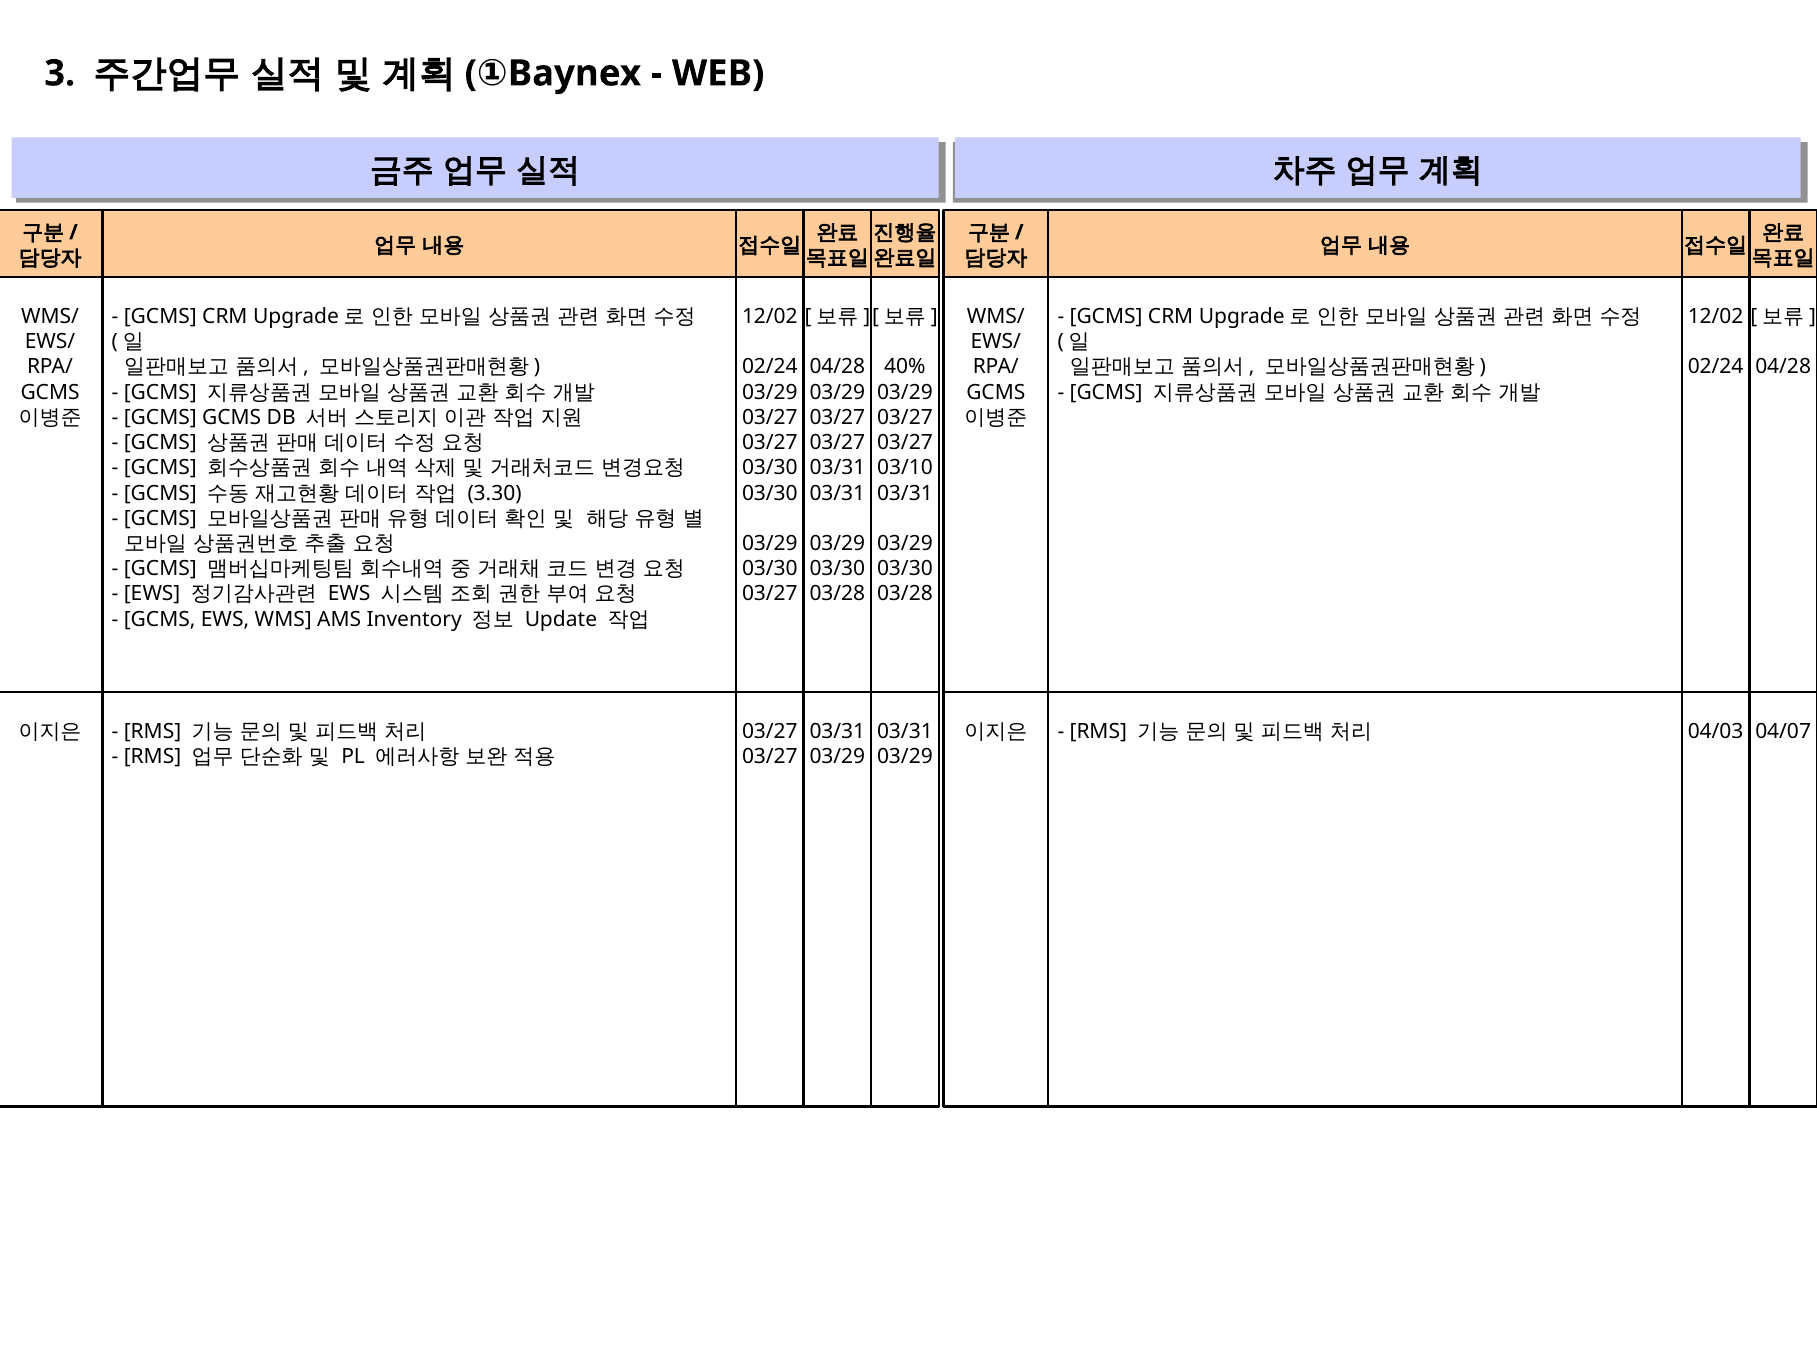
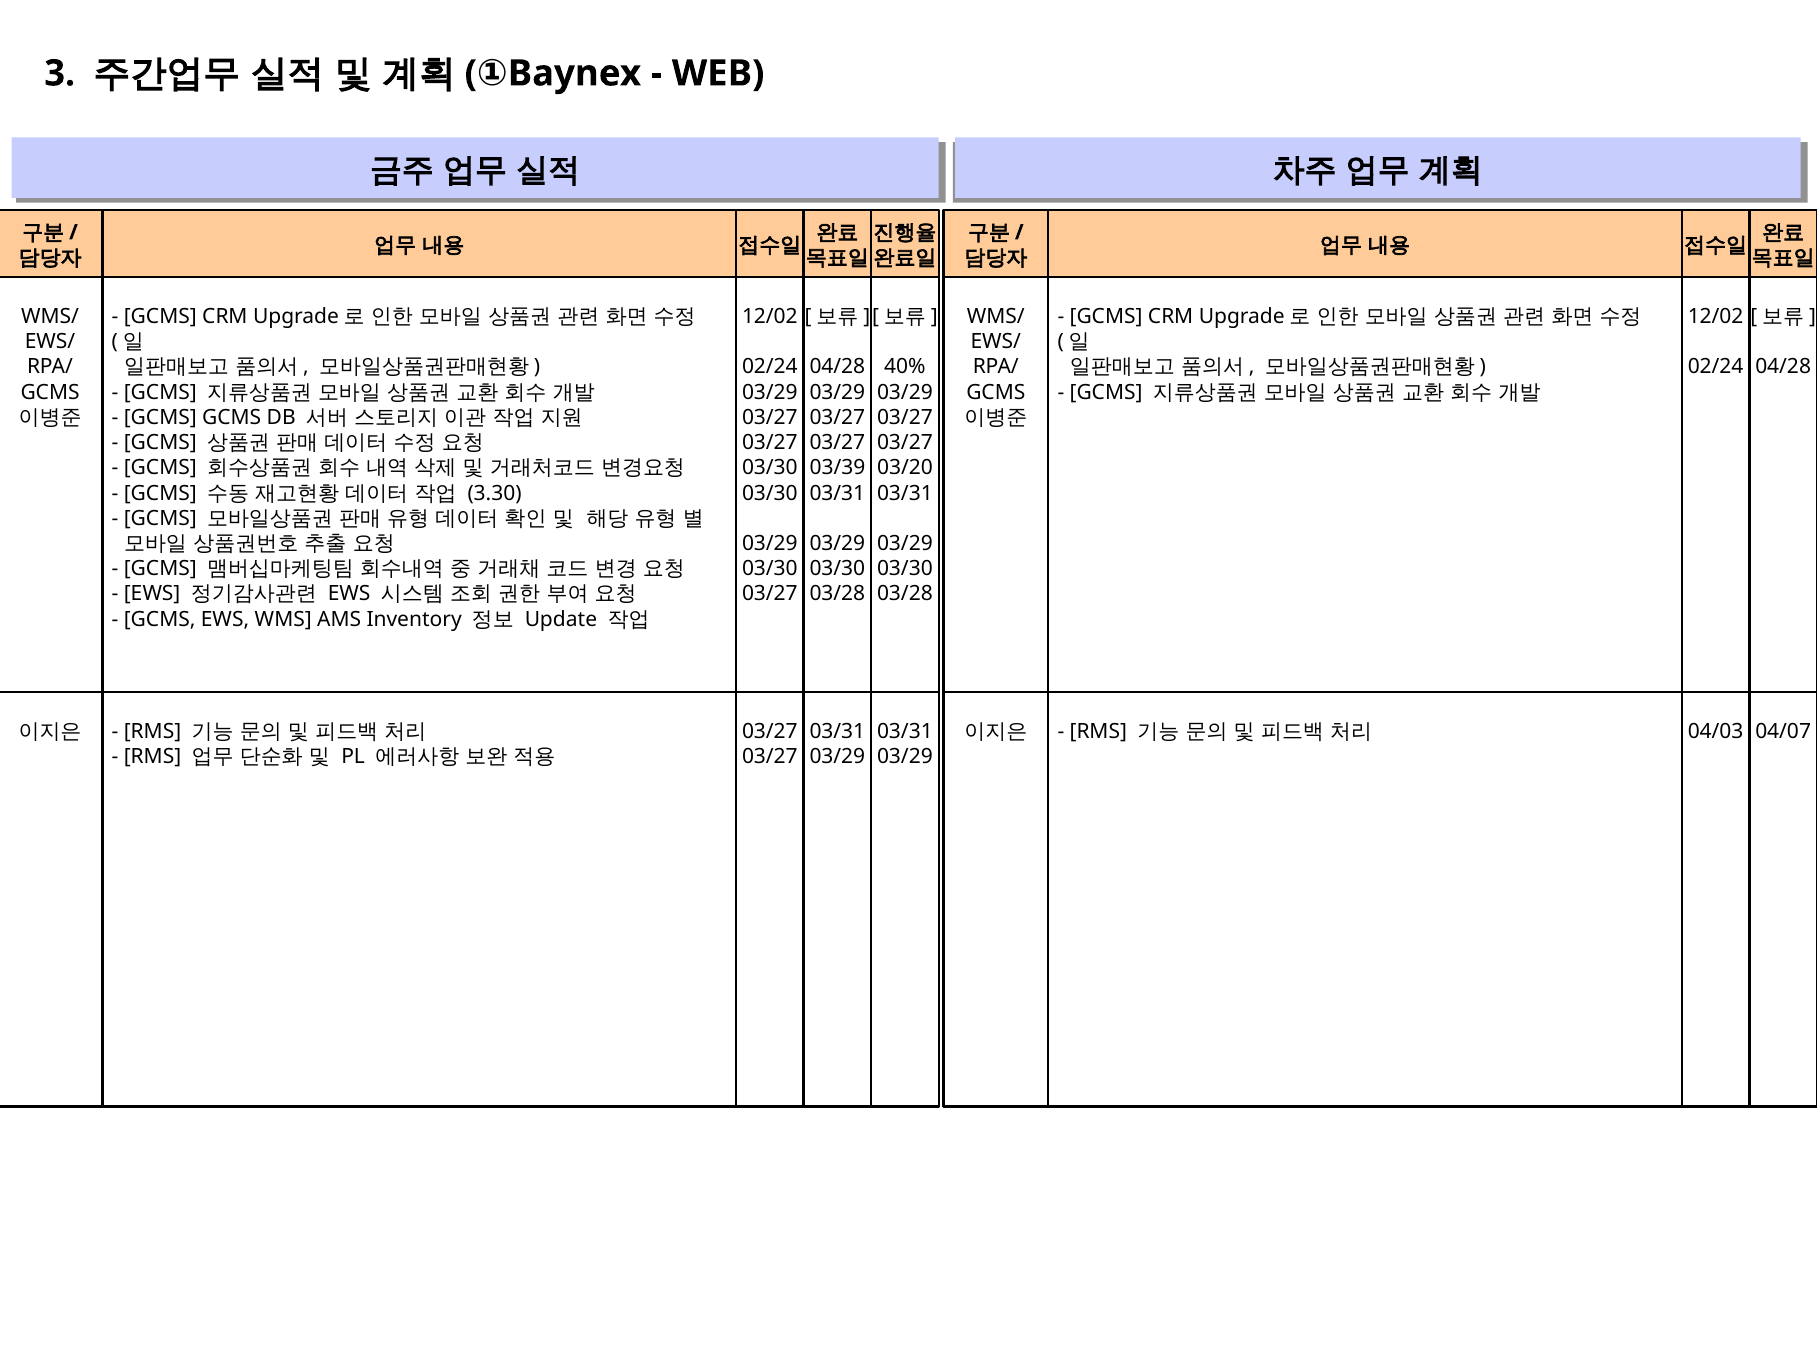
03/31 at (837, 468): 03/31 -> 03/39
03/10: 03/10 -> 03/20
